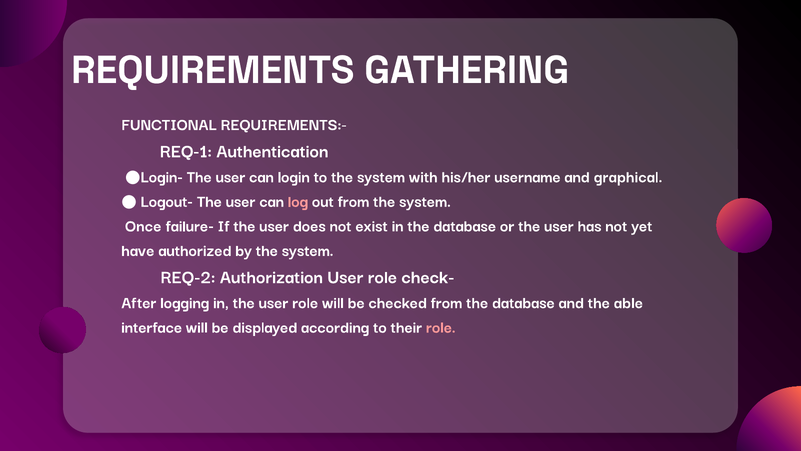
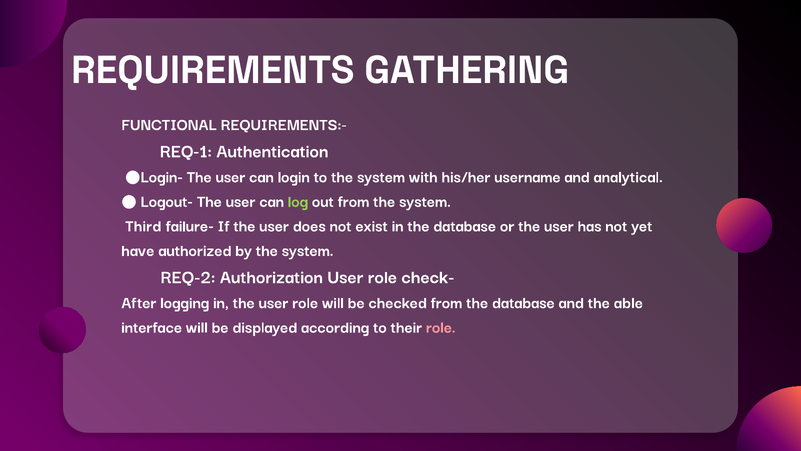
graphical: graphical -> analytical
log colour: pink -> light green
Once: Once -> Third
